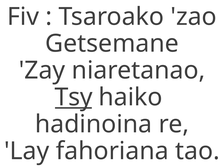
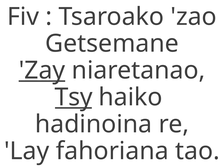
Zay underline: none -> present
